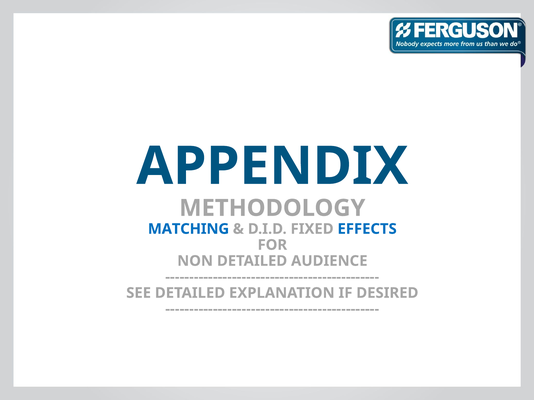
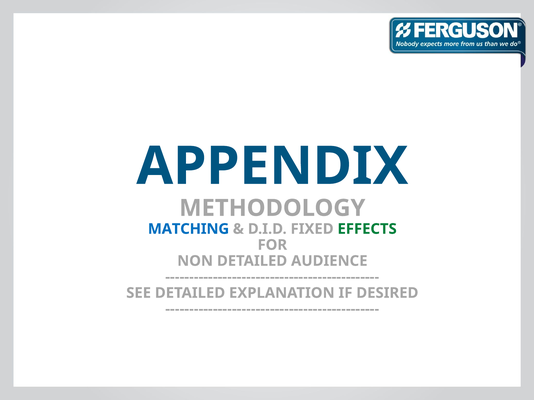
EFFECTS colour: blue -> green
